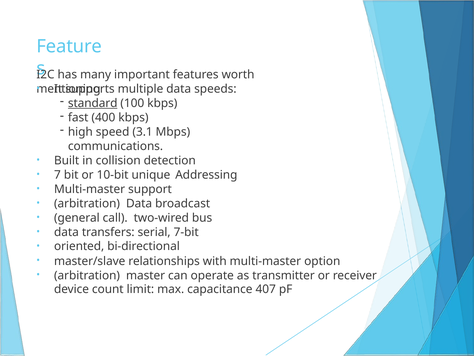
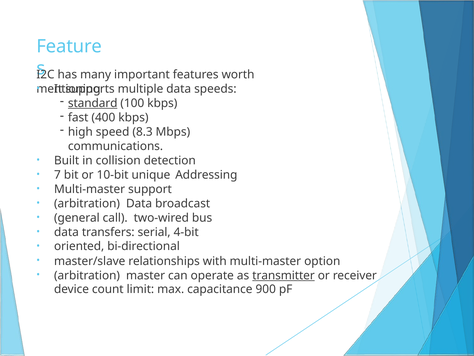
3.1: 3.1 -> 8.3
7-bit: 7-bit -> 4-bit
transmitter underline: none -> present
407: 407 -> 900
